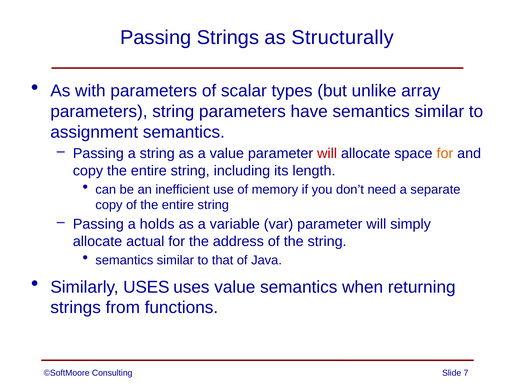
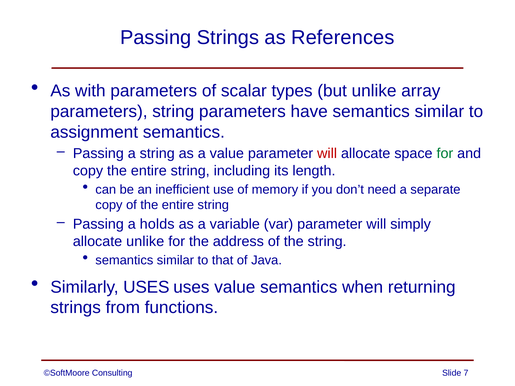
Structurally: Structurally -> References
for at (445, 154) colour: orange -> green
allocate actual: actual -> unlike
